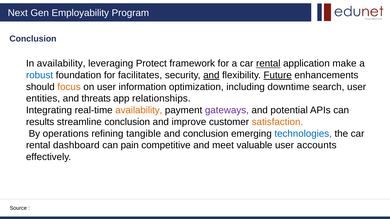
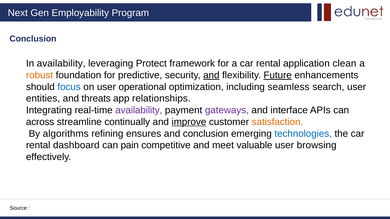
rental at (268, 64) underline: present -> none
make: make -> clean
robust colour: blue -> orange
facilitates: facilitates -> predictive
focus colour: orange -> blue
information: information -> operational
downtime: downtime -> seamless
availability at (139, 110) colour: orange -> purple
potential: potential -> interface
results: results -> across
streamline conclusion: conclusion -> continually
improve underline: none -> present
operations: operations -> algorithms
tangible: tangible -> ensures
accounts: accounts -> browsing
